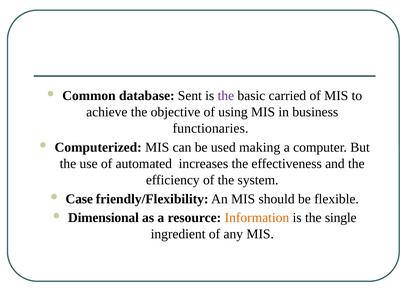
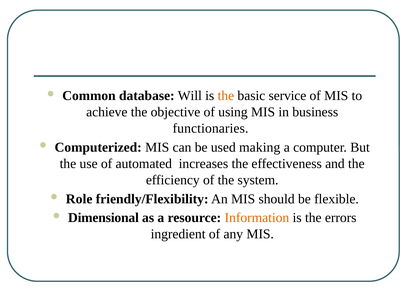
Sent: Sent -> Will
the at (226, 96) colour: purple -> orange
carried: carried -> service
Case: Case -> Role
single: single -> errors
